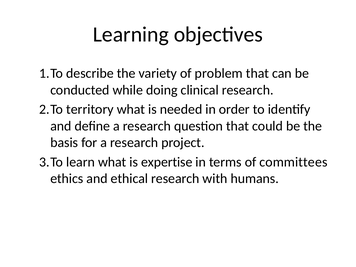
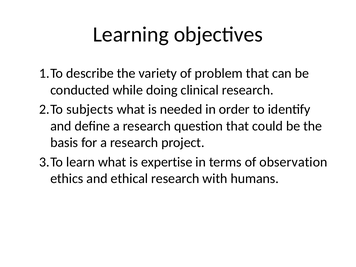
territory: territory -> subjects
committees: committees -> observation
